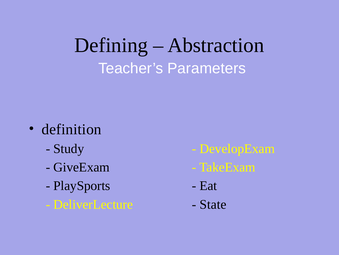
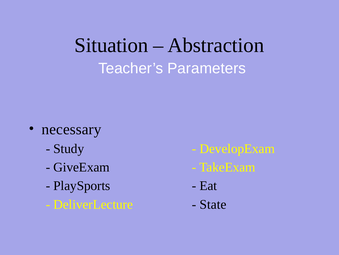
Defining: Defining -> Situation
definition: definition -> necessary
